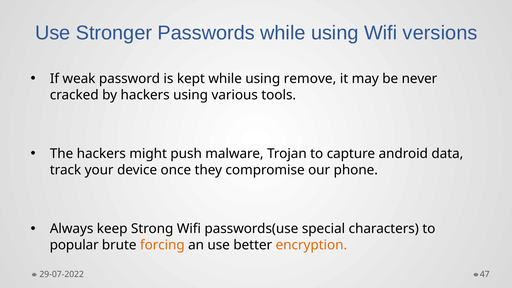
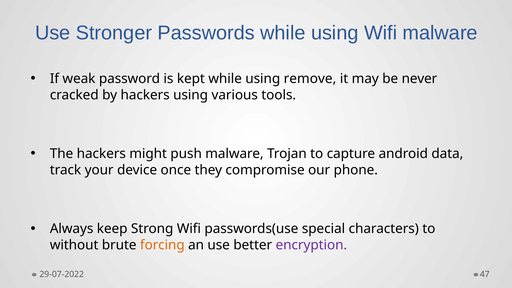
Wifi versions: versions -> malware
popular: popular -> without
encryption colour: orange -> purple
